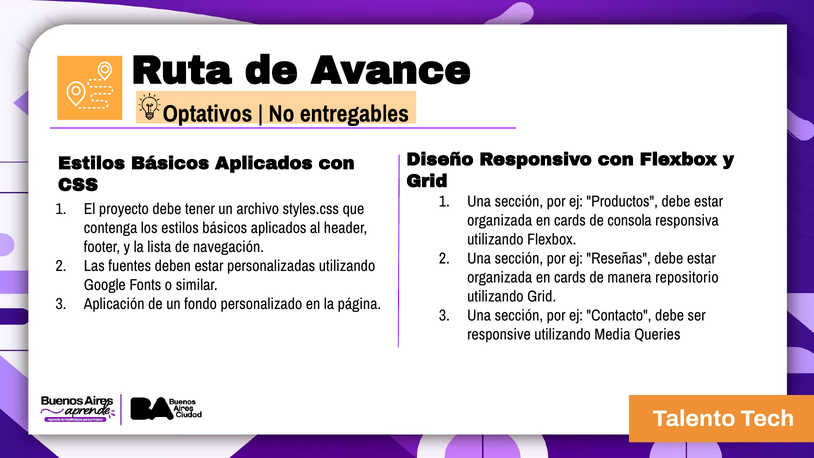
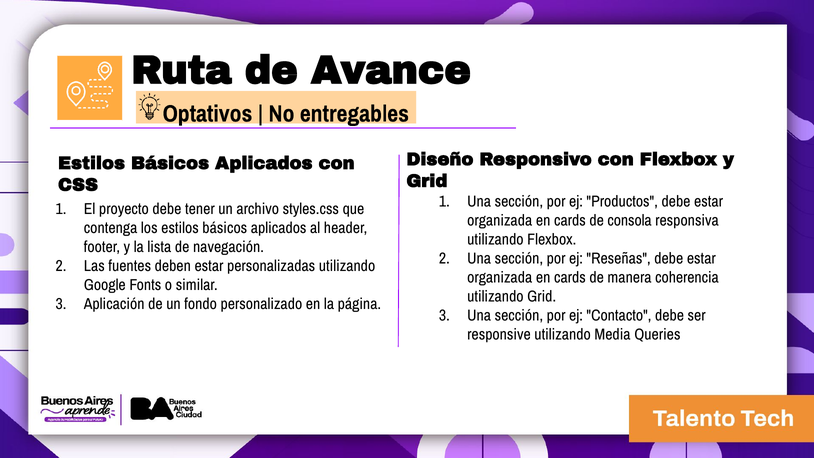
repositorio: repositorio -> coherencia
